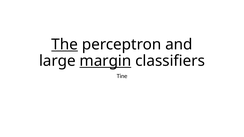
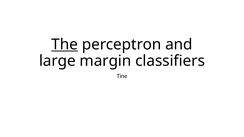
margin underline: present -> none
